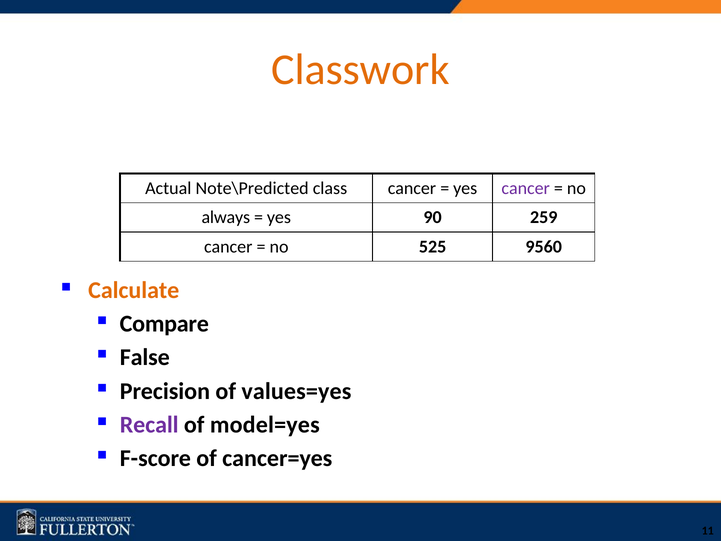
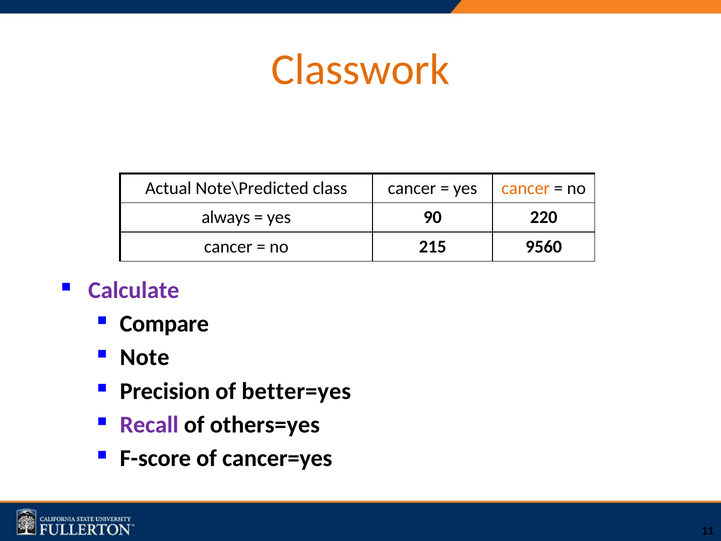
cancer at (526, 188) colour: purple -> orange
259: 259 -> 220
525: 525 -> 215
Calculate colour: orange -> purple
False: False -> Note
values=yes: values=yes -> better=yes
model=yes: model=yes -> others=yes
